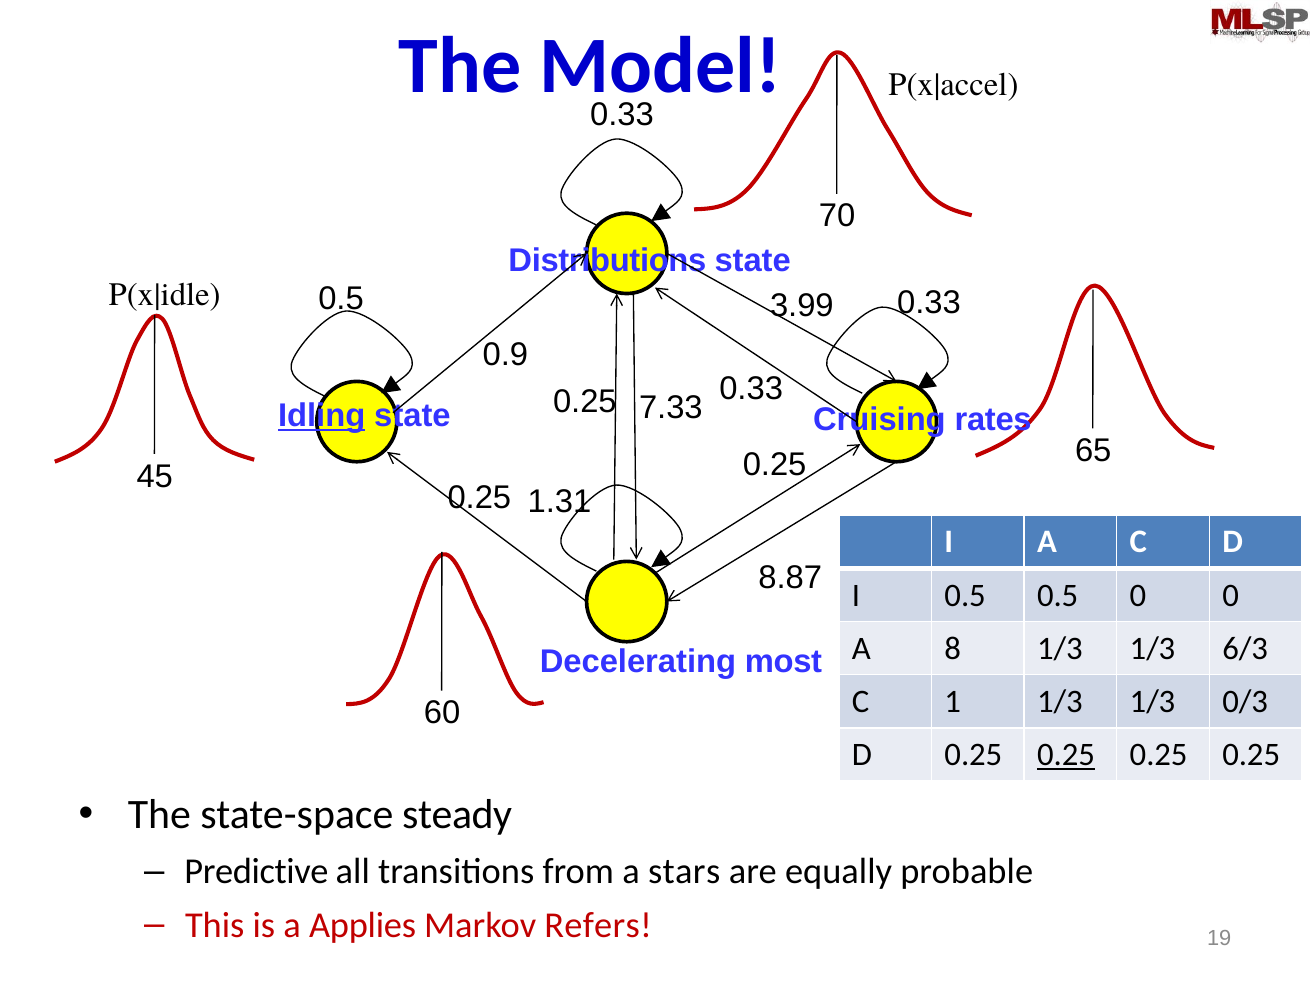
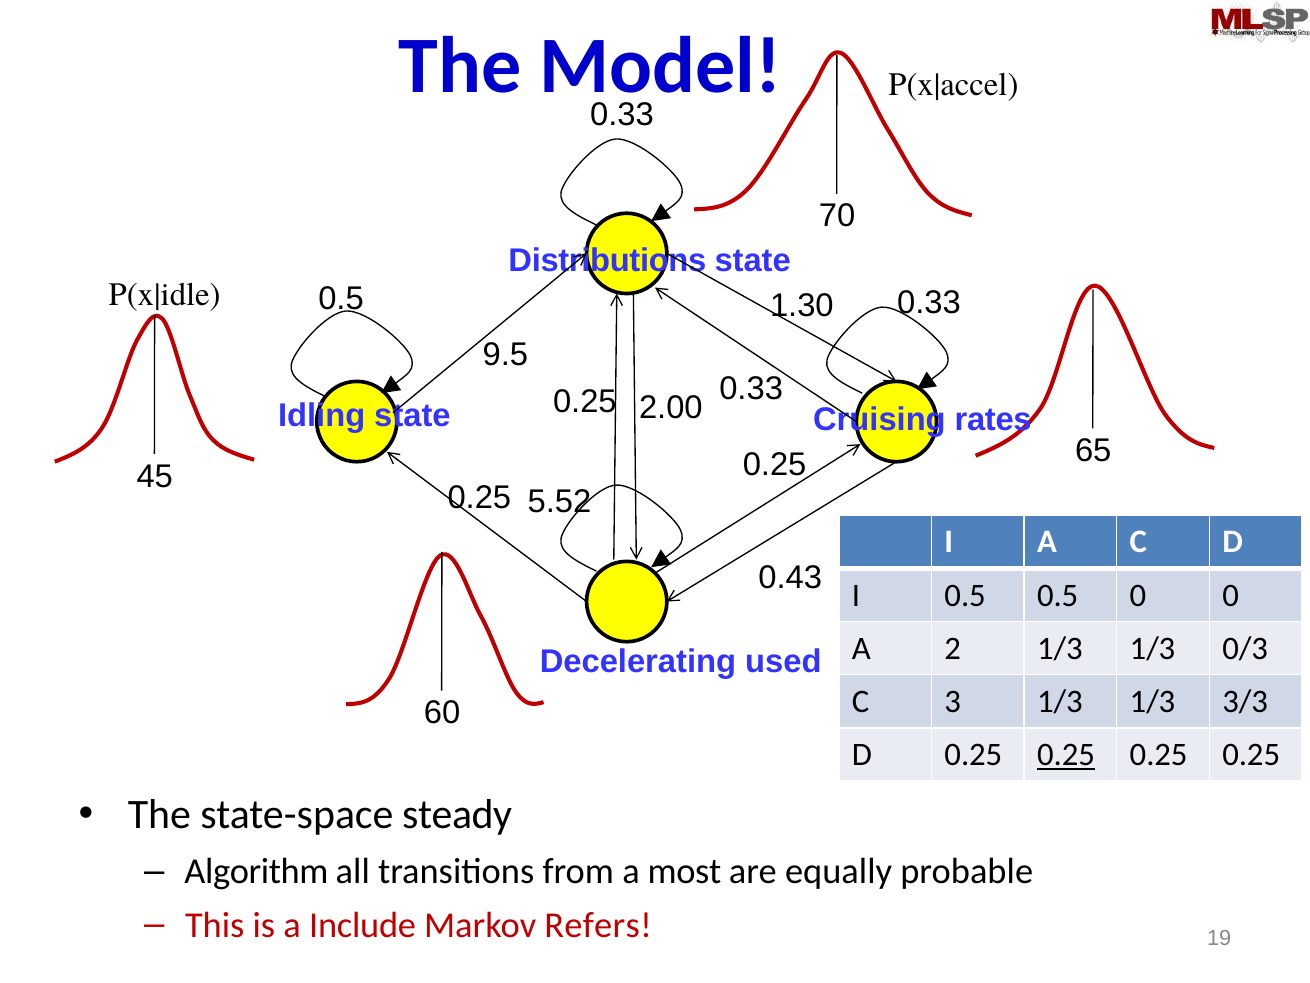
3.99: 3.99 -> 1.30
0.9: 0.9 -> 9.5
7.33: 7.33 -> 2.00
Idling underline: present -> none
1.31: 1.31 -> 5.52
8.87: 8.87 -> 0.43
8: 8 -> 2
6/3: 6/3 -> 0/3
most: most -> used
1: 1 -> 3
0/3: 0/3 -> 3/3
Predictive: Predictive -> Algorithm
stars: stars -> most
Applies: Applies -> Include
